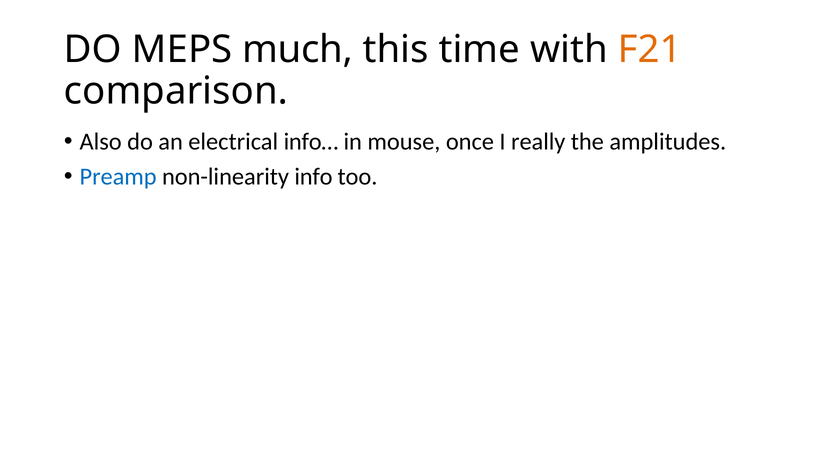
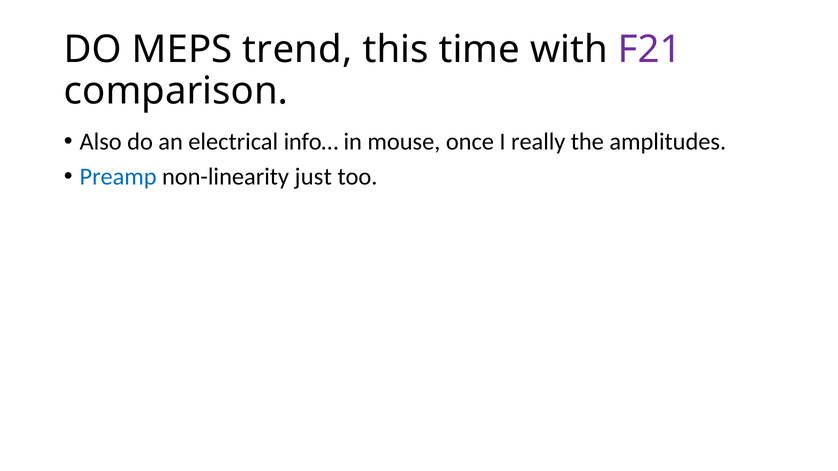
much: much -> trend
F21 colour: orange -> purple
info: info -> just
